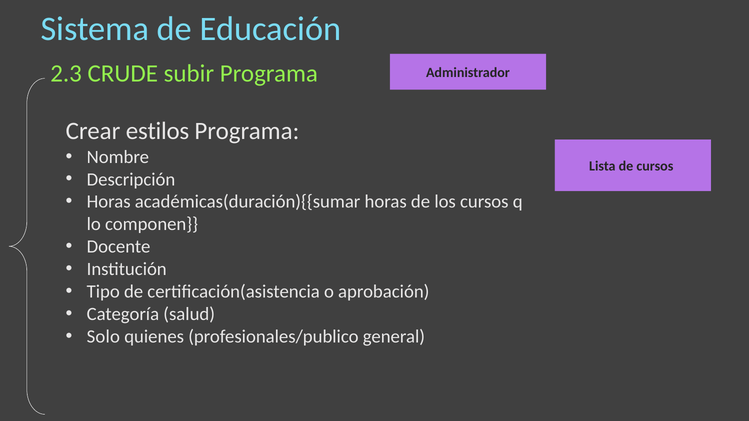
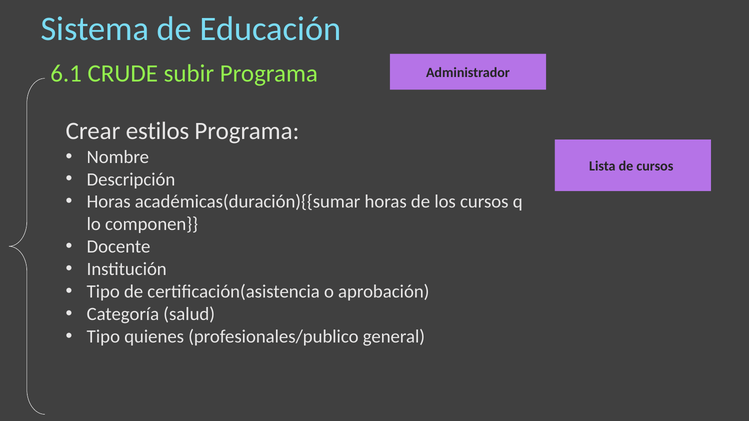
2.3: 2.3 -> 6.1
Solo at (103, 337): Solo -> Tipo
